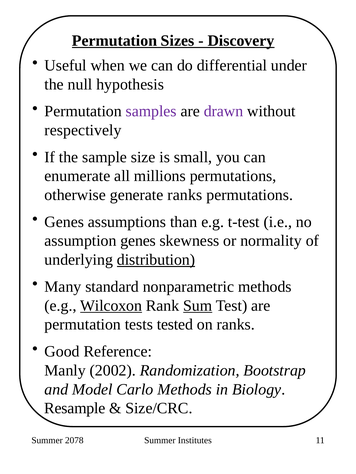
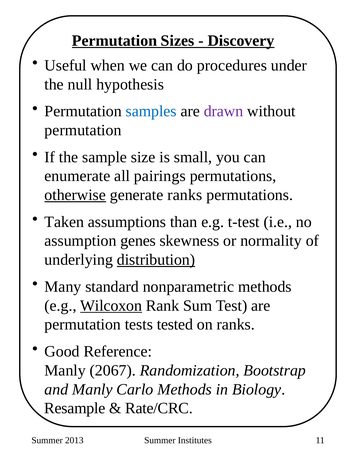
differential: differential -> procedures
samples colour: purple -> blue
respectively at (83, 130): respectively -> permutation
millions: millions -> pairings
otherwise underline: none -> present
Genes at (64, 222): Genes -> Taken
Sum underline: present -> none
2002: 2002 -> 2067
and Model: Model -> Manly
Size/CRC: Size/CRC -> Rate/CRC
2078: 2078 -> 2013
